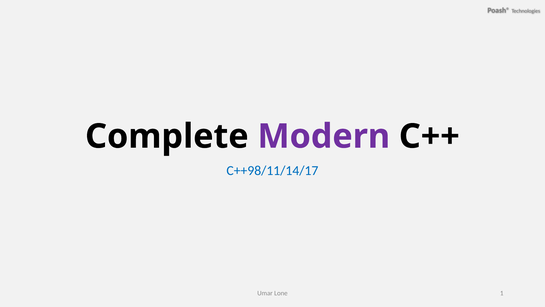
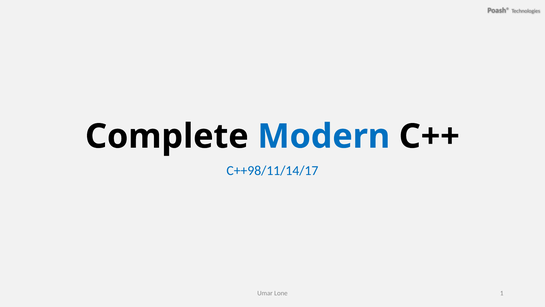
Modern colour: purple -> blue
